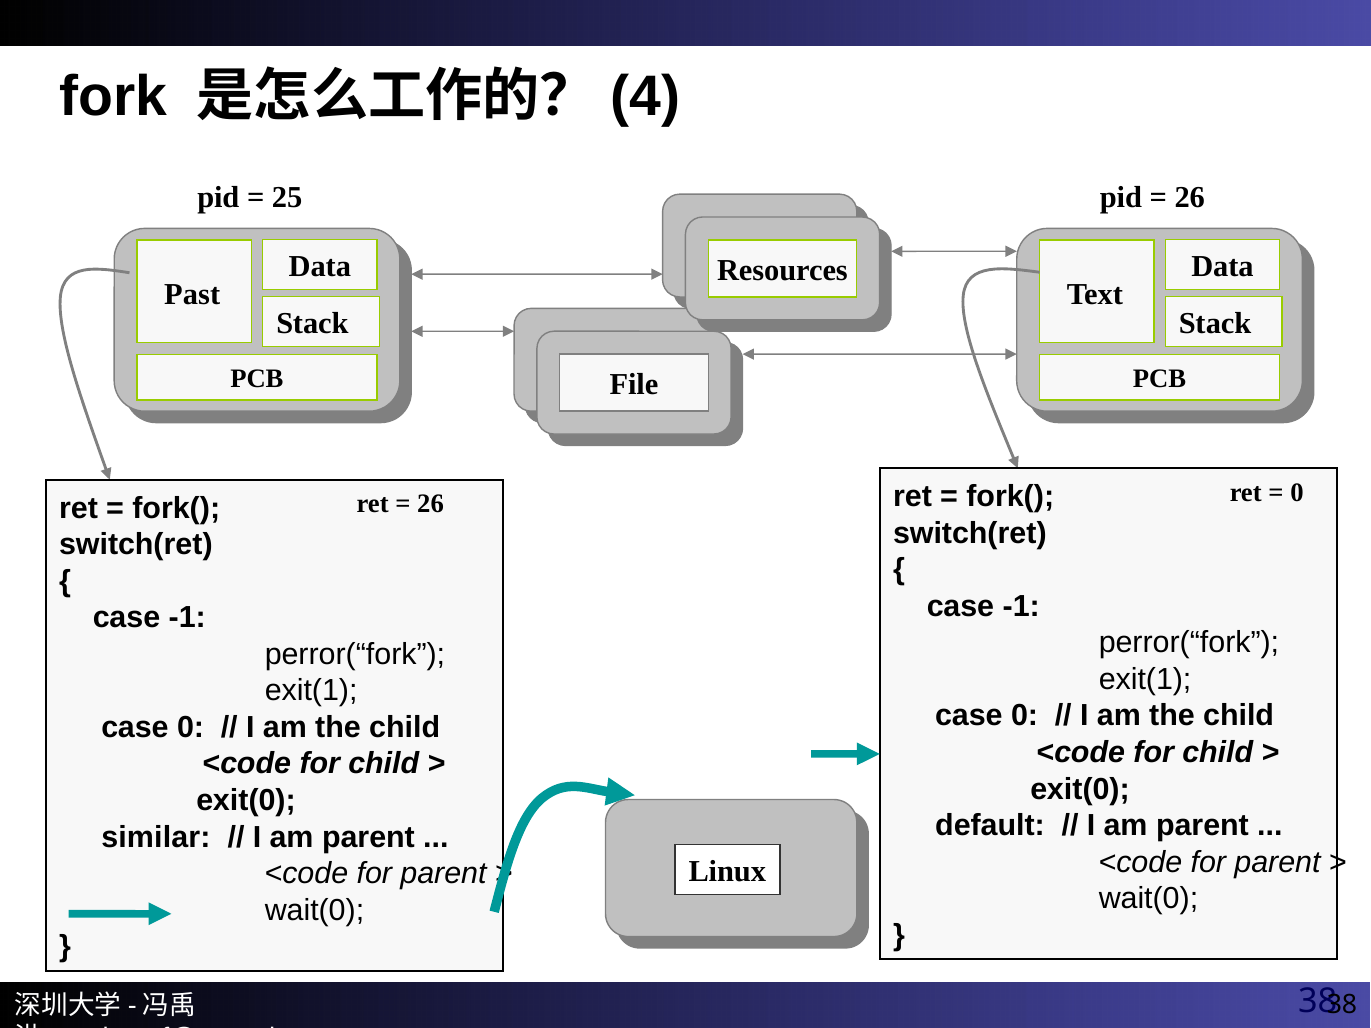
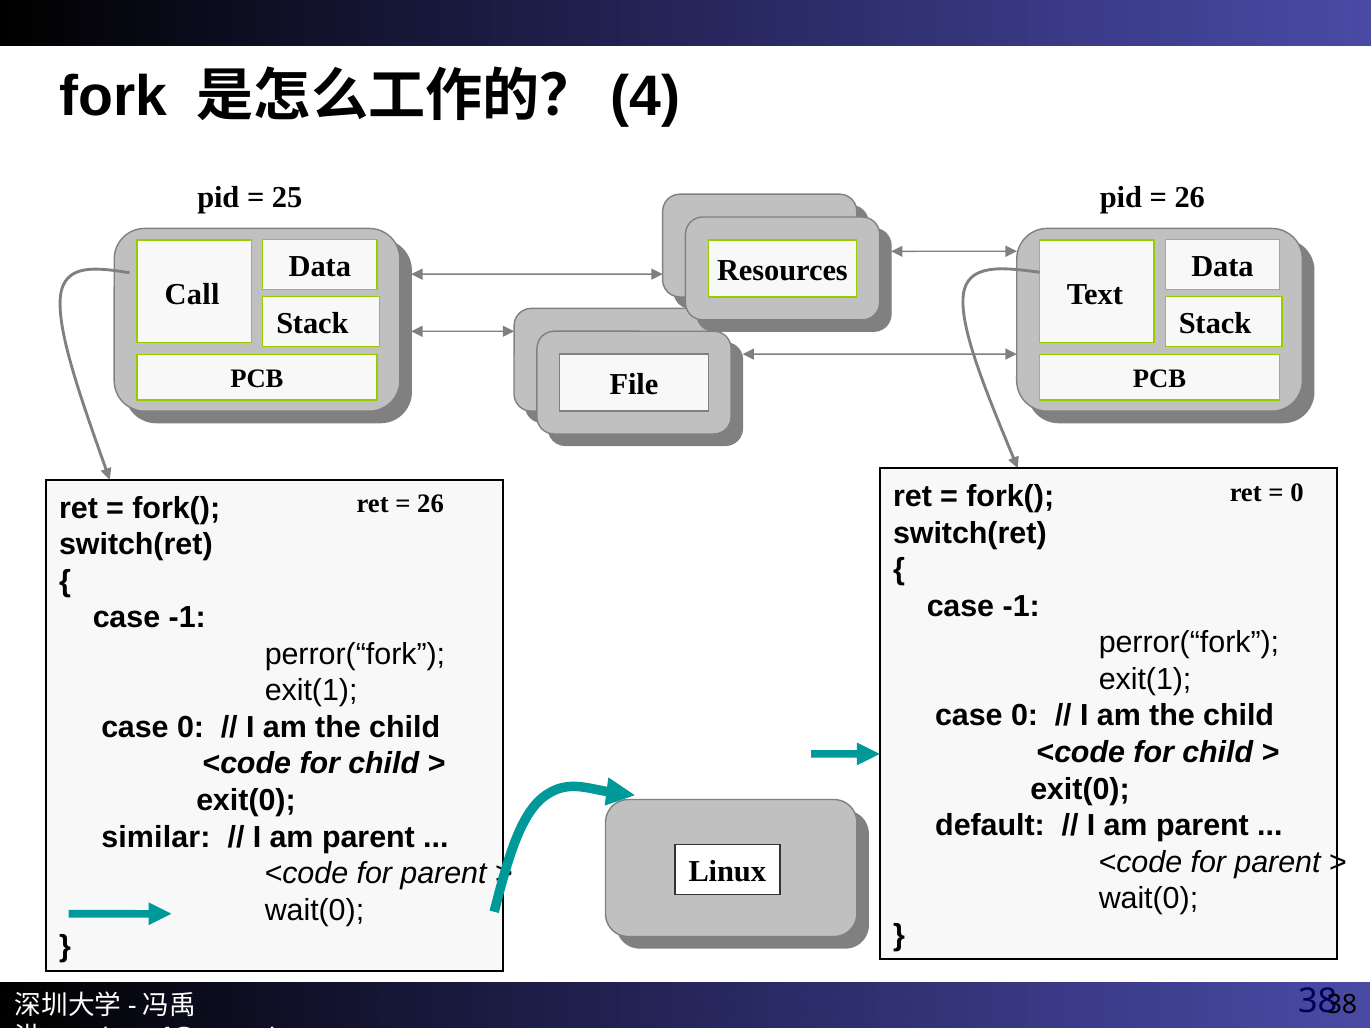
Past: Past -> Call
